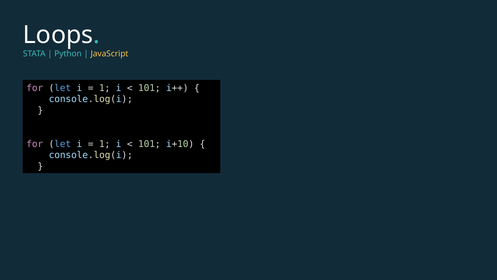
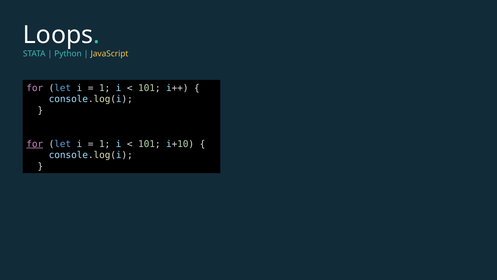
for at (35, 144) underline: none -> present
